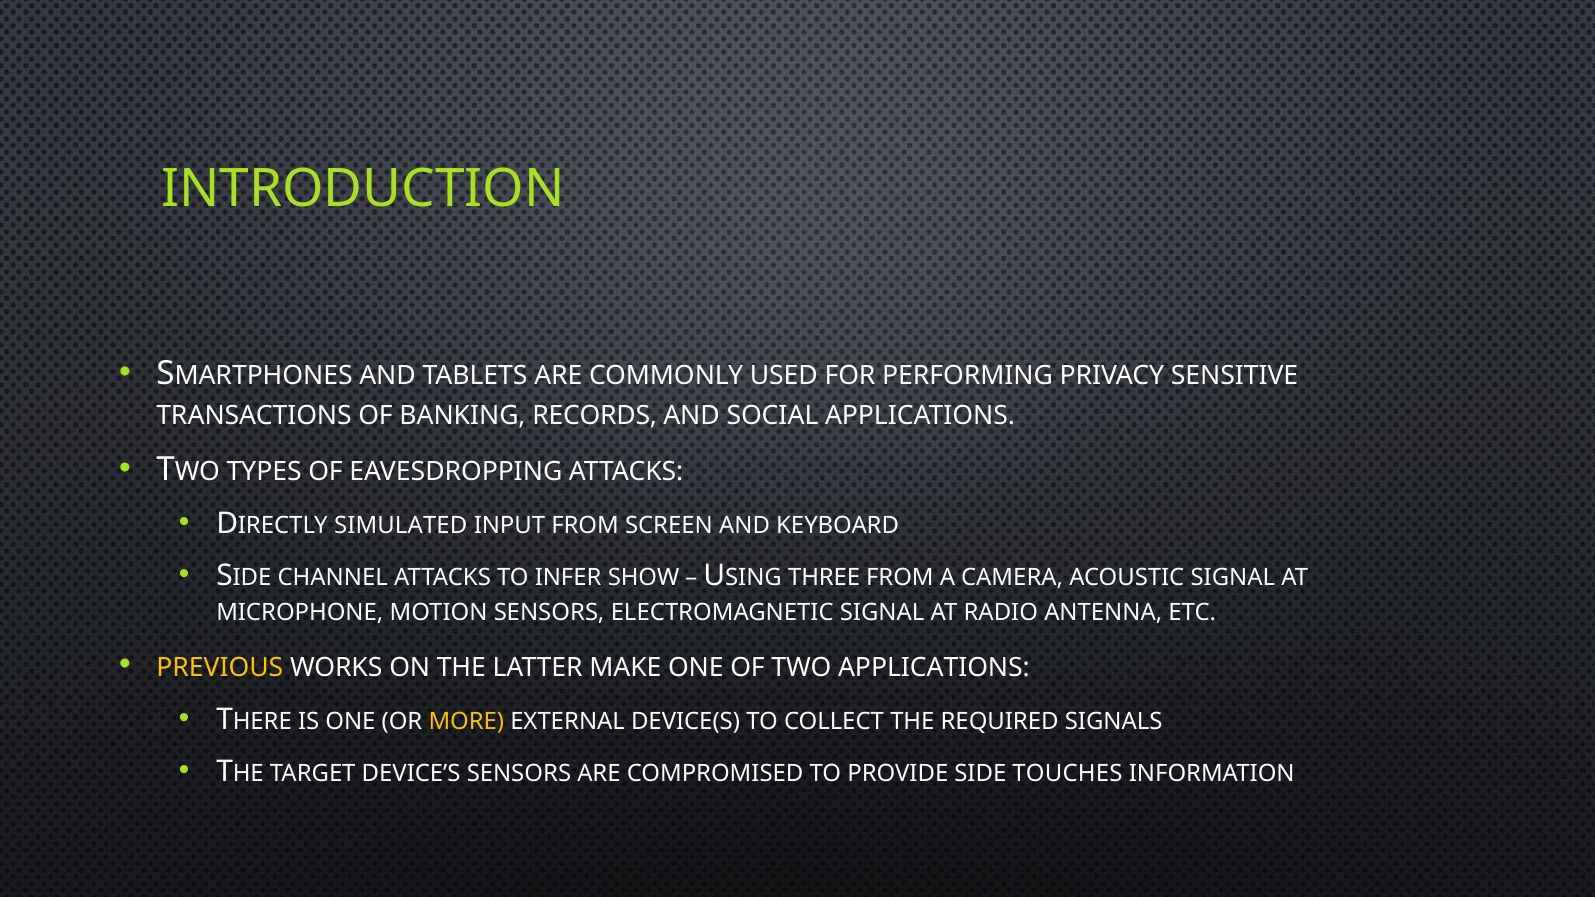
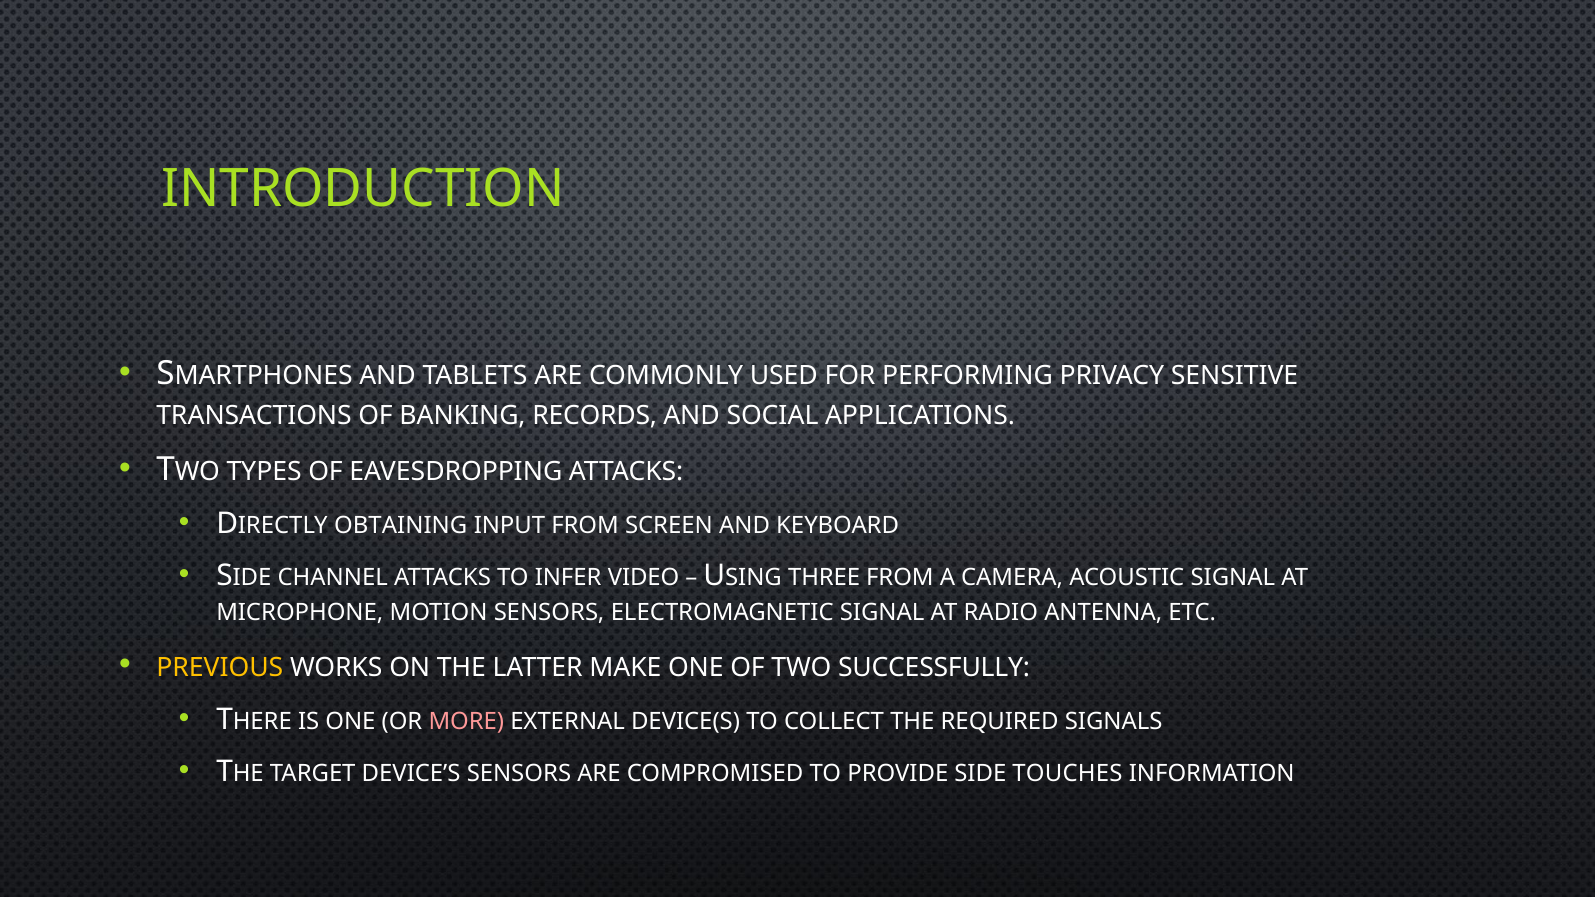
SIMULATED: SIMULATED -> OBTAINING
SHOW: SHOW -> VIDEO
TWO APPLICATIONS: APPLICATIONS -> SUCCESSFULLY
MORE colour: yellow -> pink
